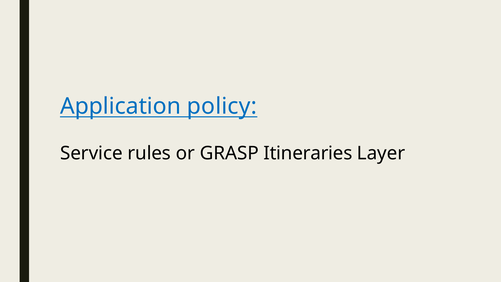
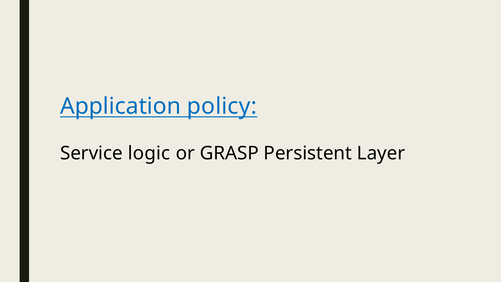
rules: rules -> logic
Itineraries: Itineraries -> Persistent
